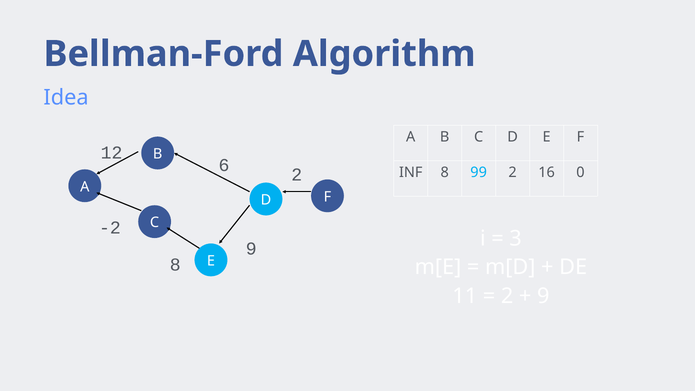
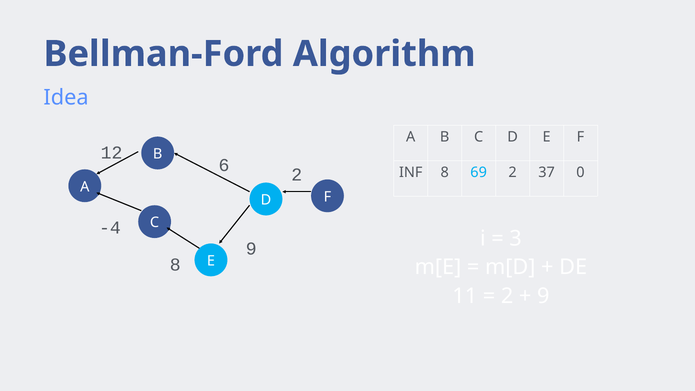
99: 99 -> 69
16: 16 -> 37
-2: -2 -> -4
